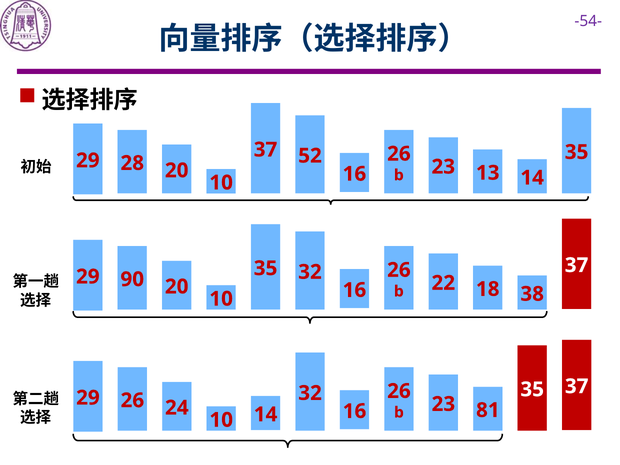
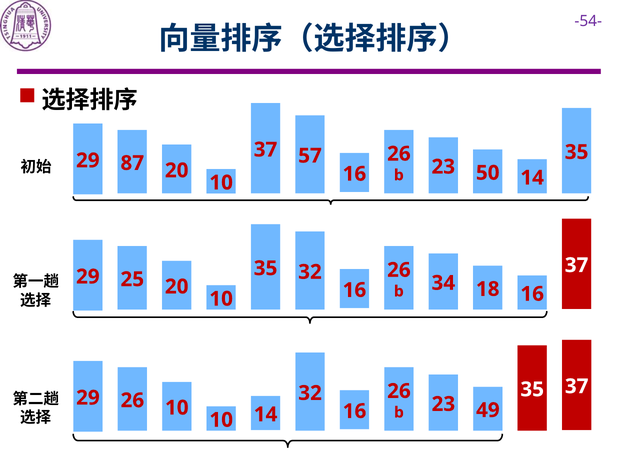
52: 52 -> 57
28: 28 -> 87
13: 13 -> 50
90: 90 -> 25
22: 22 -> 34
18 38: 38 -> 16
26 24: 24 -> 10
81: 81 -> 49
